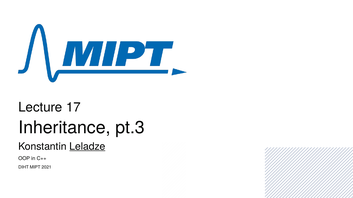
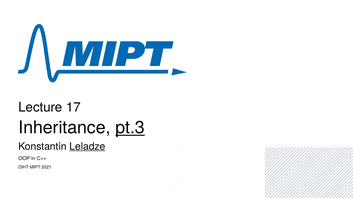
pt.3 underline: none -> present
